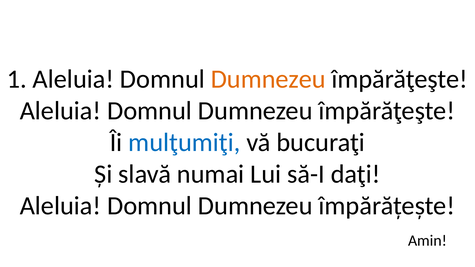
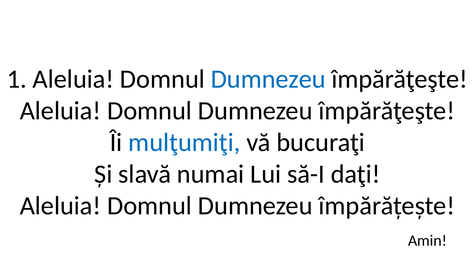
Dumnezeu at (268, 79) colour: orange -> blue
